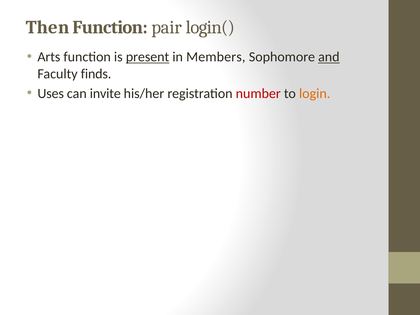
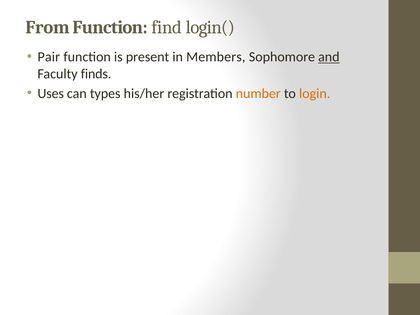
Then: Then -> From
pair: pair -> find
Arts: Arts -> Pair
present underline: present -> none
invite: invite -> types
number colour: red -> orange
